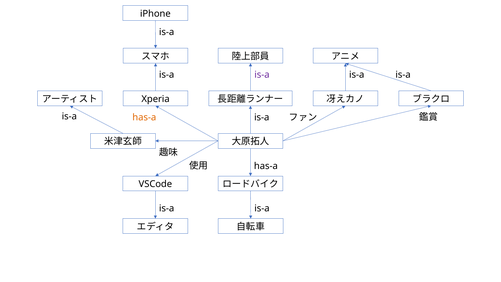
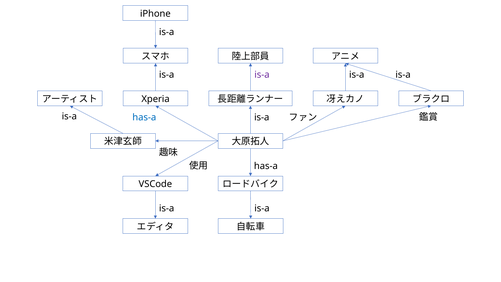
has-a at (144, 117) colour: orange -> blue
